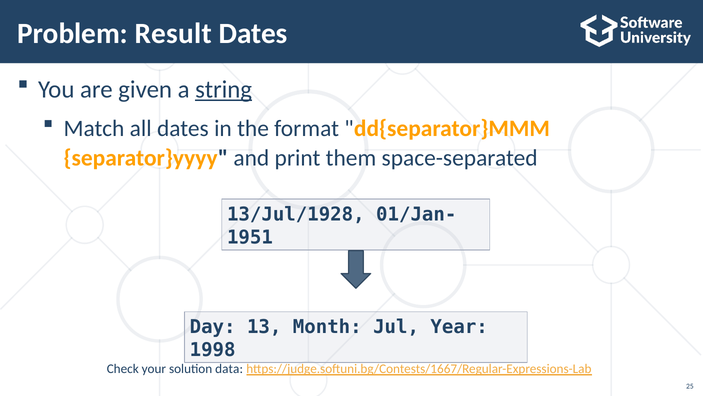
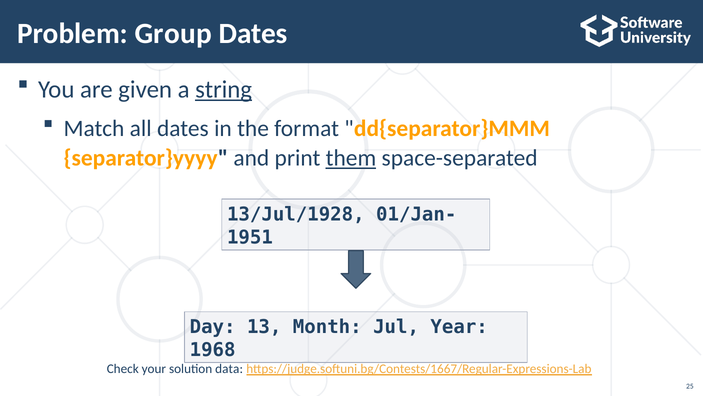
Result: Result -> Group
them underline: none -> present
1998: 1998 -> 1968
